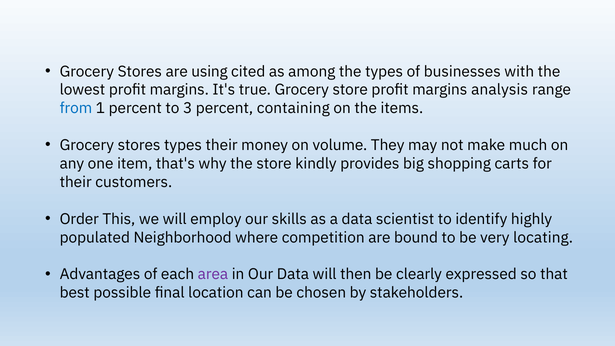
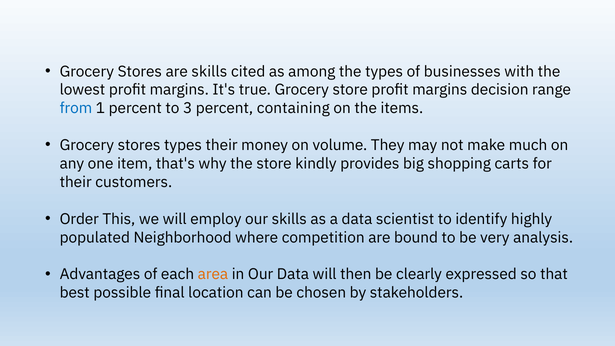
are using: using -> skills
analysis: analysis -> decision
locating: locating -> analysis
area colour: purple -> orange
